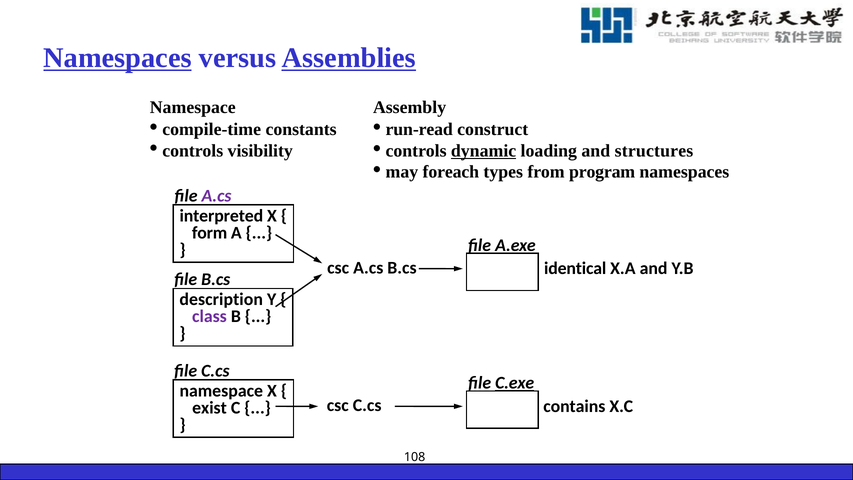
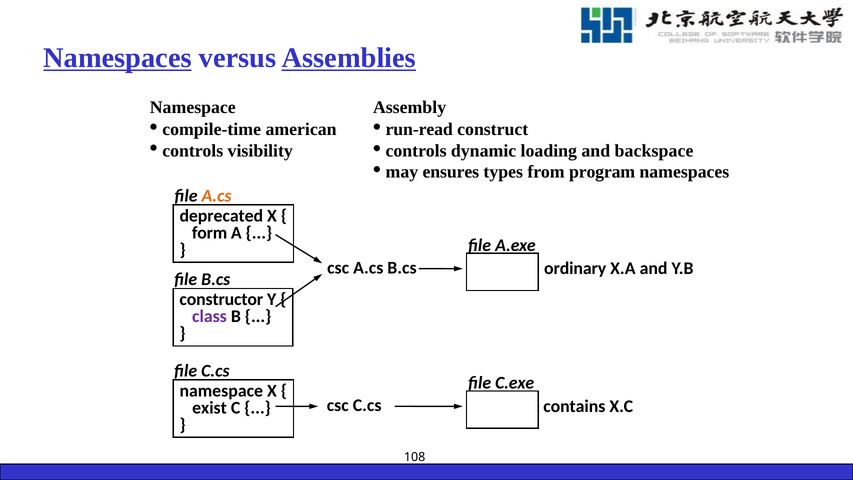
constants: constants -> american
dynamic underline: present -> none
structures: structures -> backspace
foreach: foreach -> ensures
A.cs at (217, 196) colour: purple -> orange
interpreted: interpreted -> deprecated
identical: identical -> ordinary
description: description -> constructor
C.exe underline: present -> none
